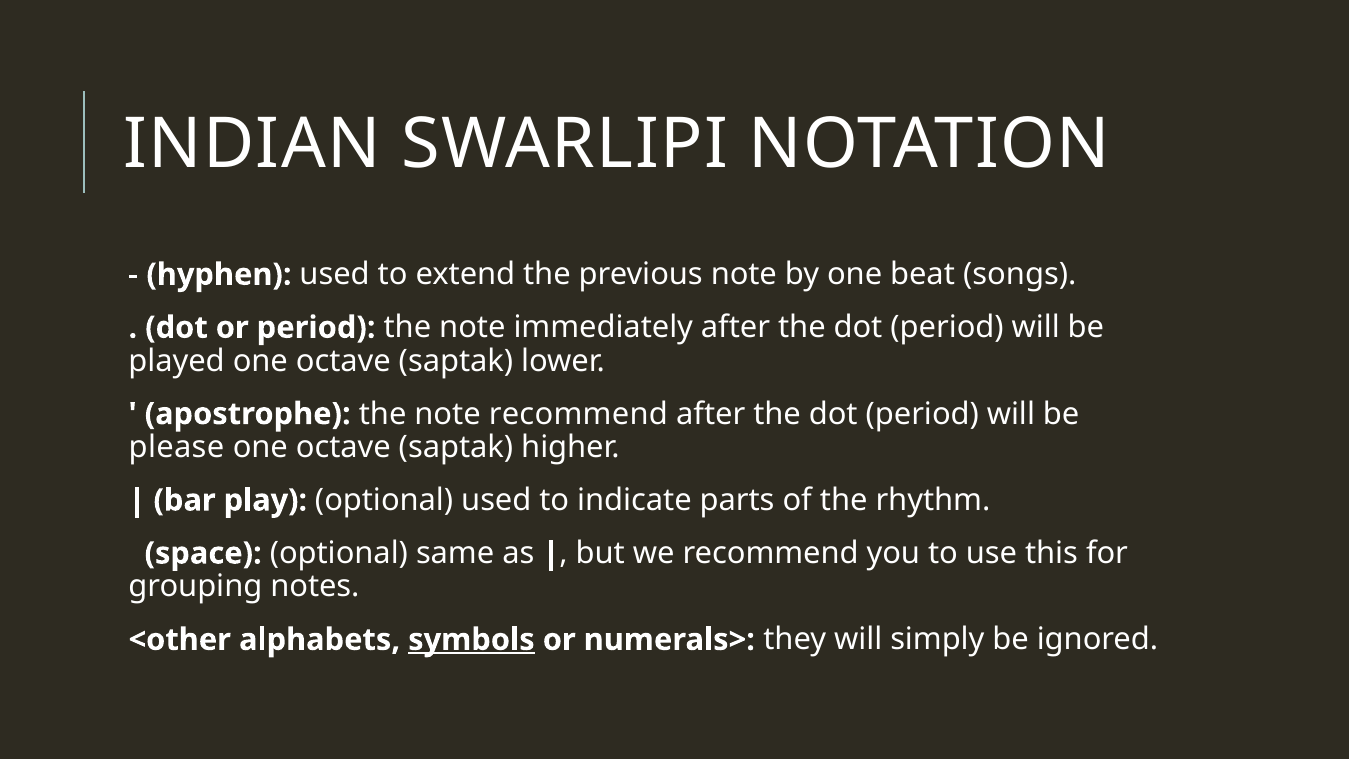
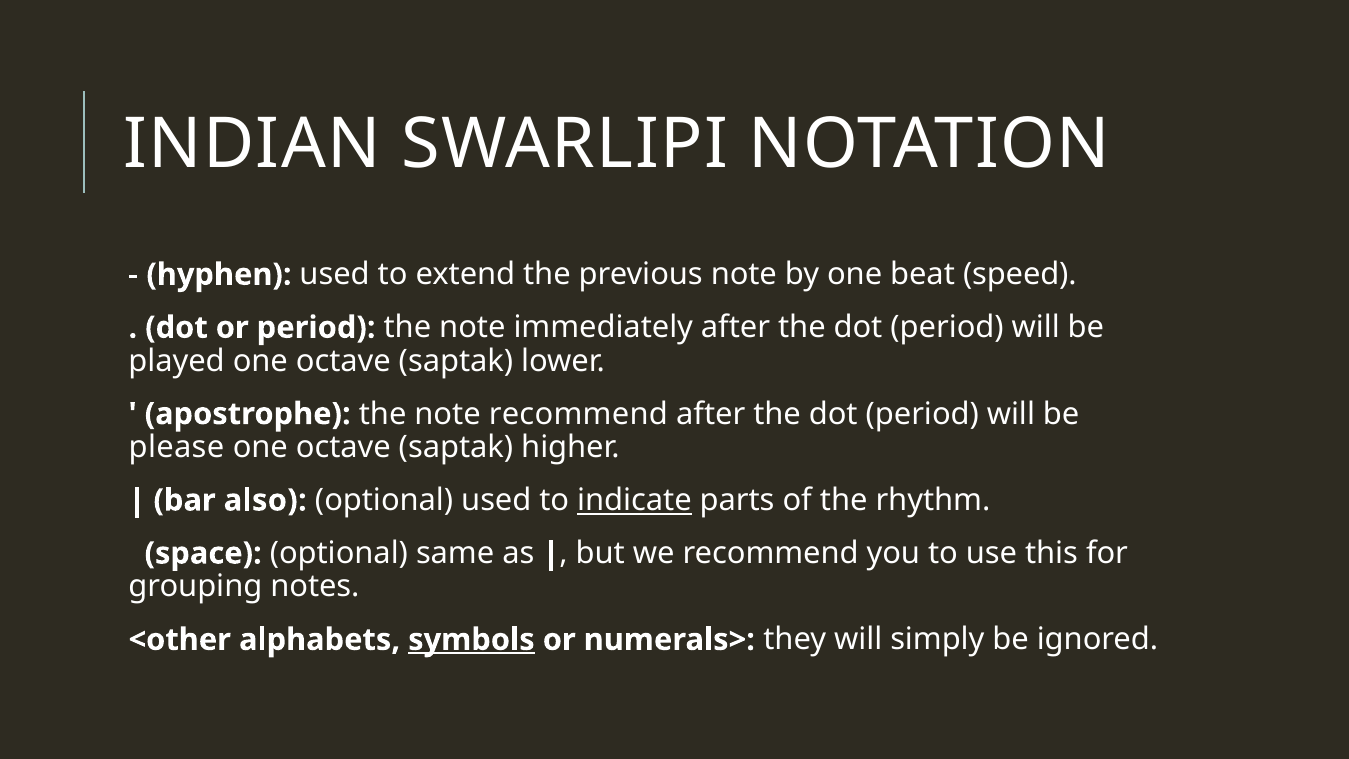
songs: songs -> speed
play: play -> also
indicate underline: none -> present
